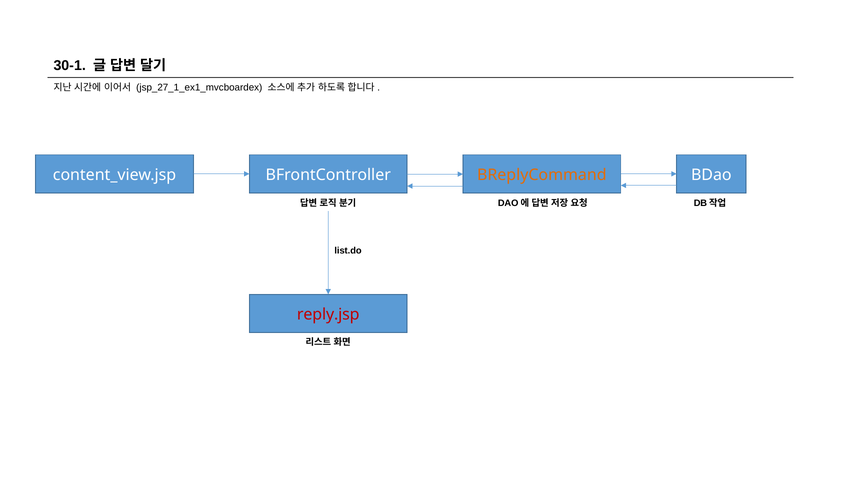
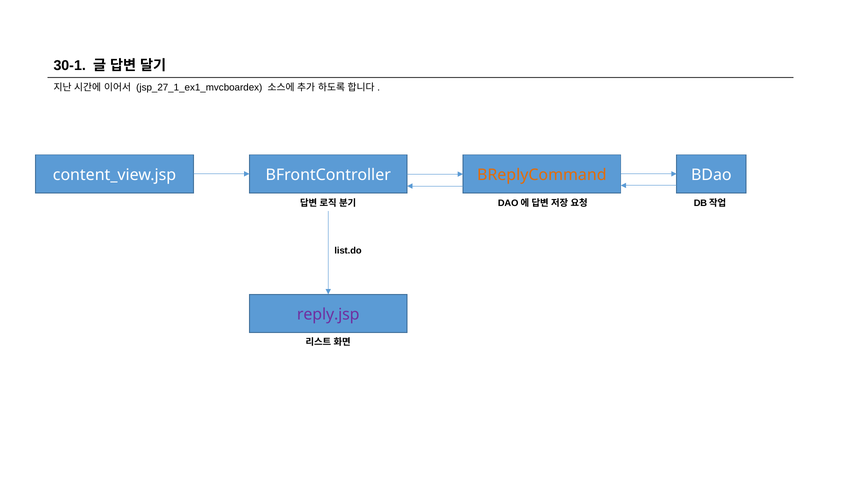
reply.jsp colour: red -> purple
